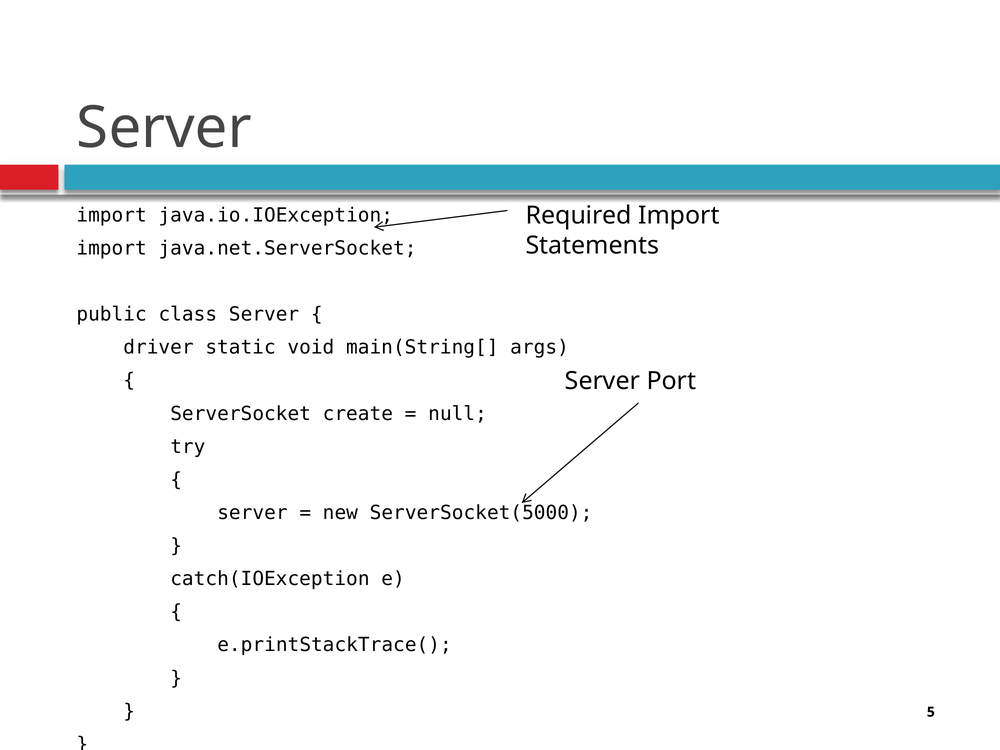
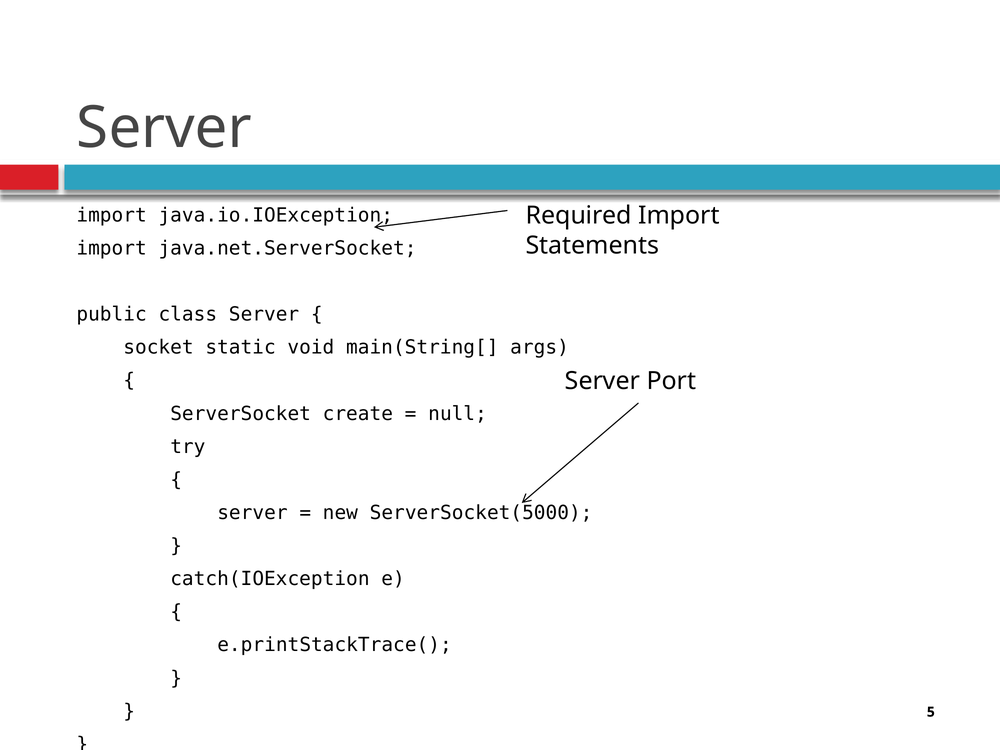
driver: driver -> socket
